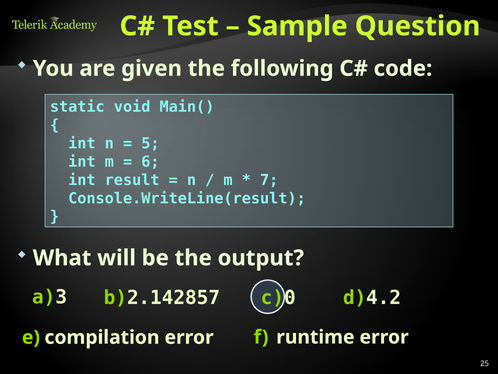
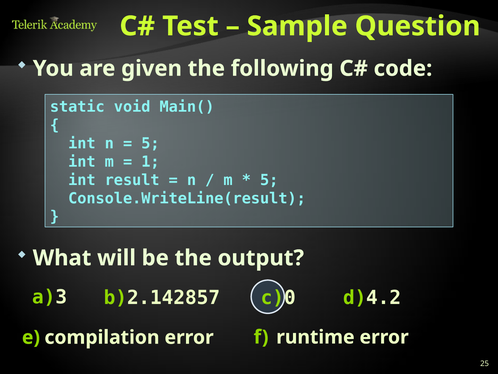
6: 6 -> 1
7 at (269, 180): 7 -> 5
